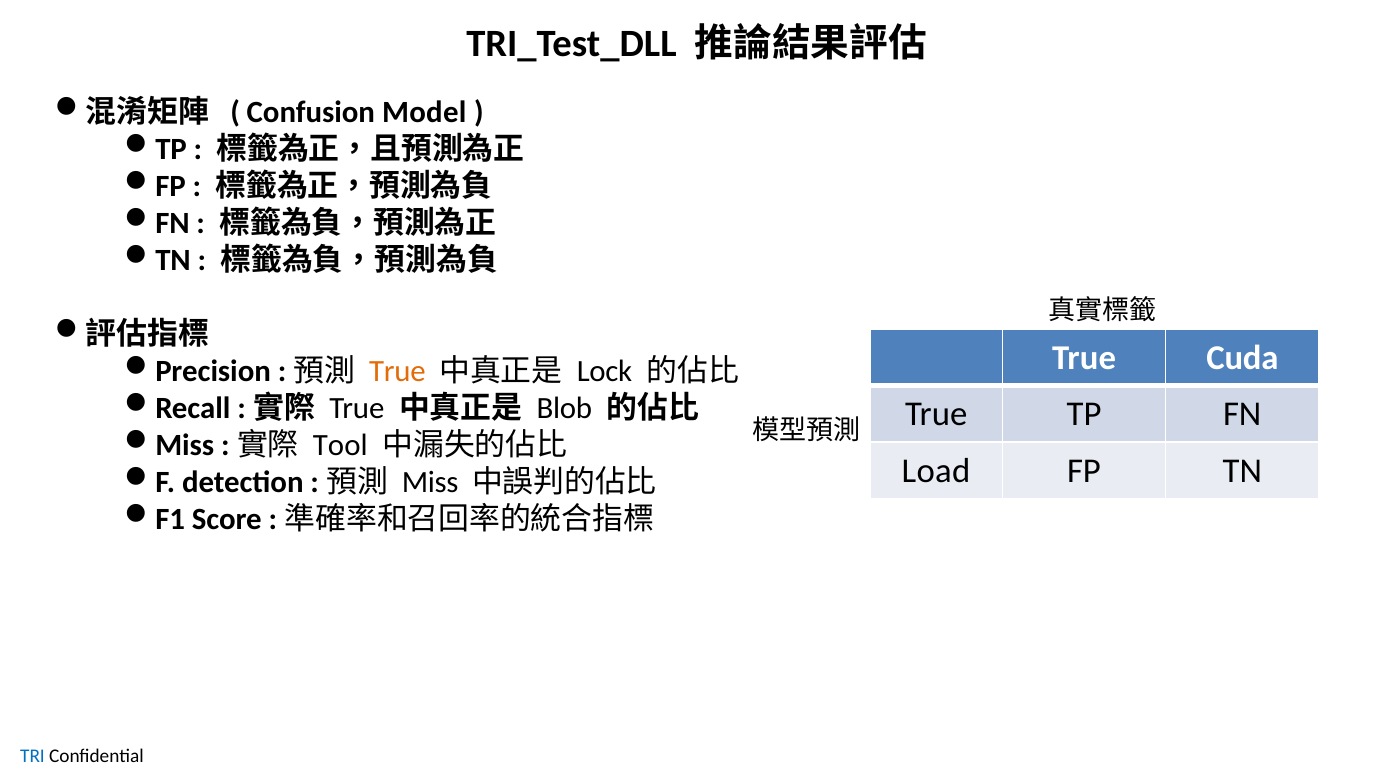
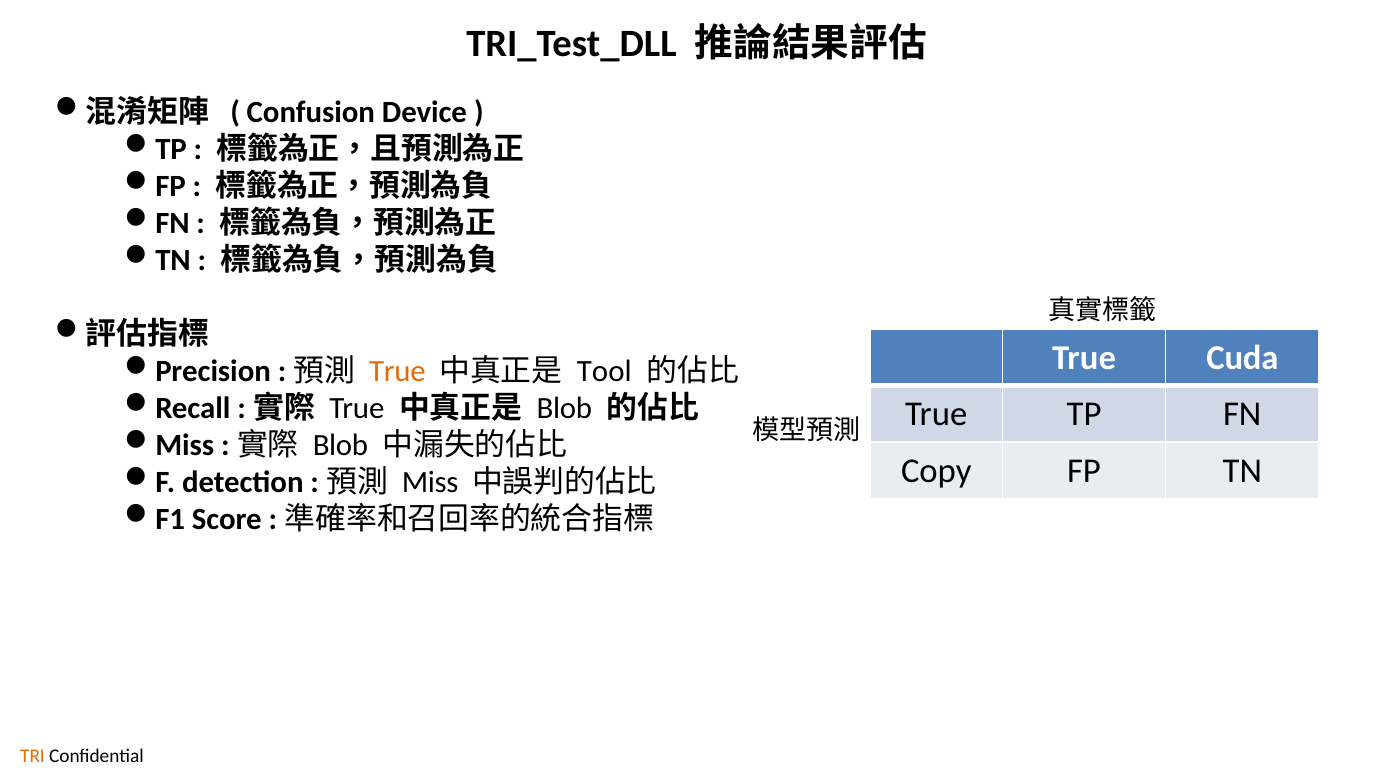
Model: Model -> Device
Lock: Lock -> Tool
Tool at (340, 445): Tool -> Blob
Load: Load -> Copy
TRI colour: blue -> orange
